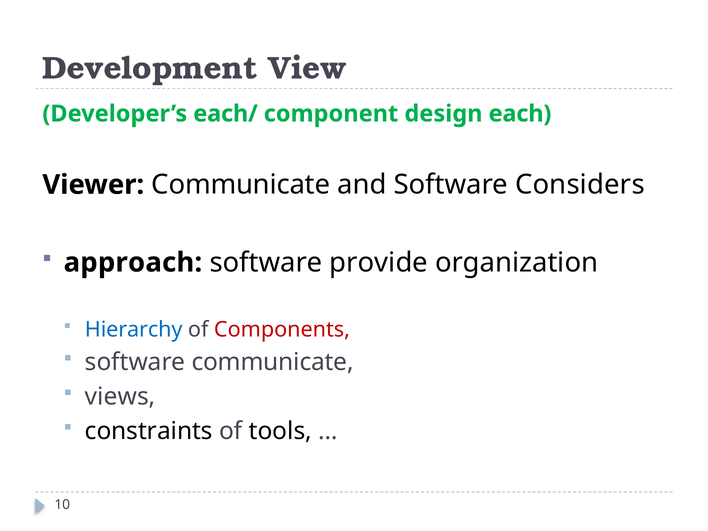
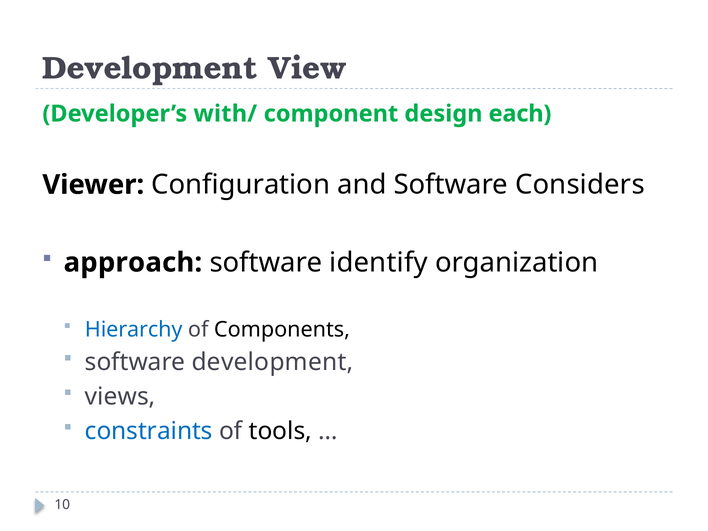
each/: each/ -> with/
Viewer Communicate: Communicate -> Configuration
provide: provide -> identify
Components colour: red -> black
software communicate: communicate -> development
constraints colour: black -> blue
